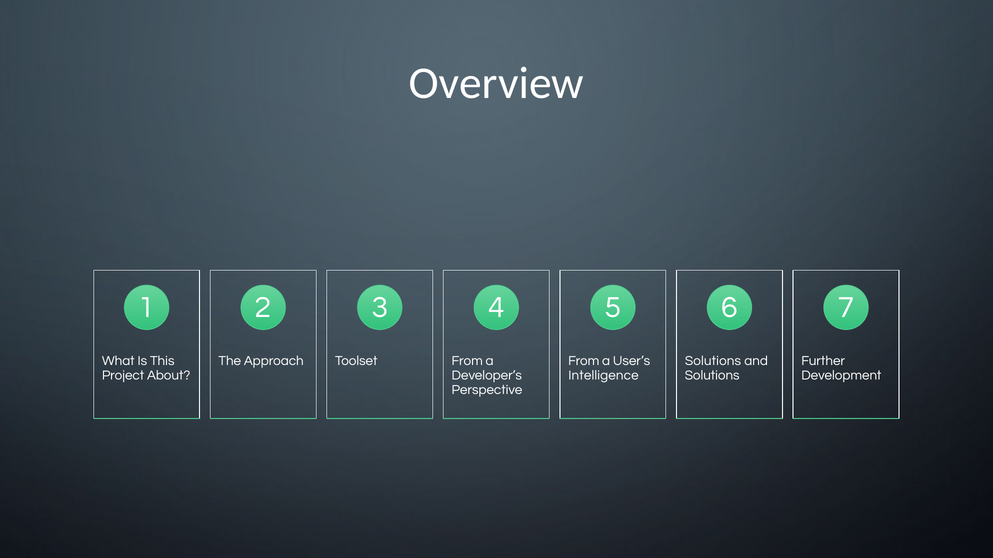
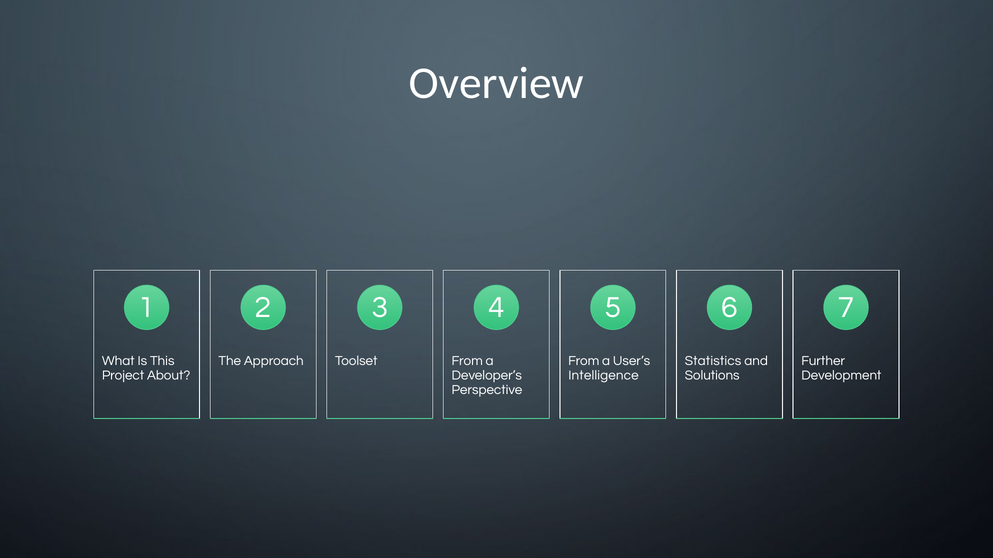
Solutions at (713, 361): Solutions -> Statistics
